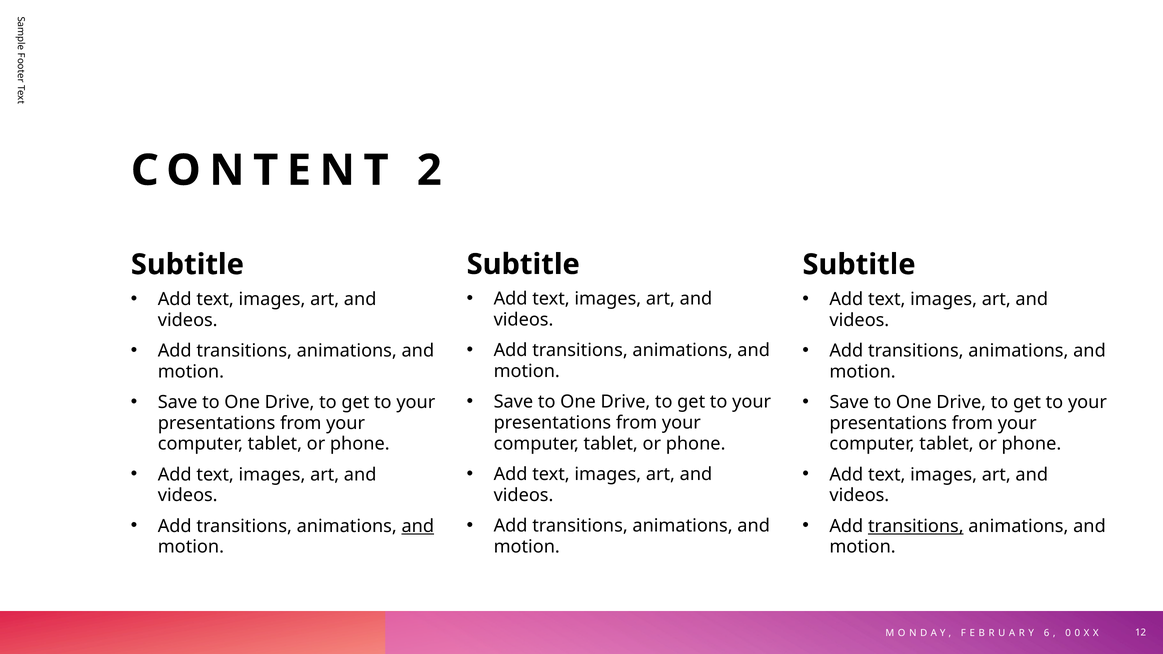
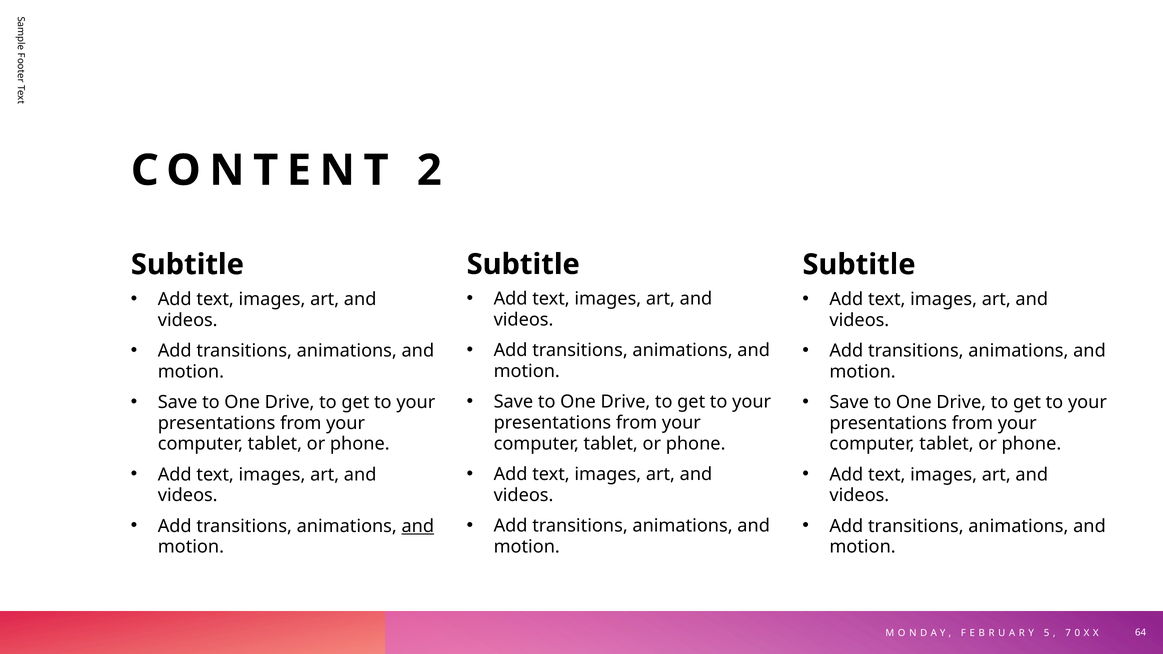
transitions at (916, 526) underline: present -> none
6: 6 -> 5
0 at (1068, 633): 0 -> 7
12: 12 -> 64
